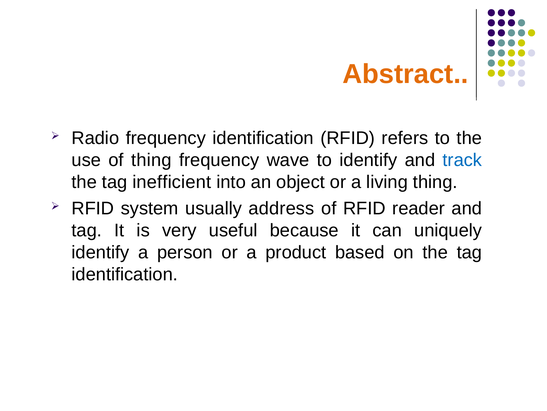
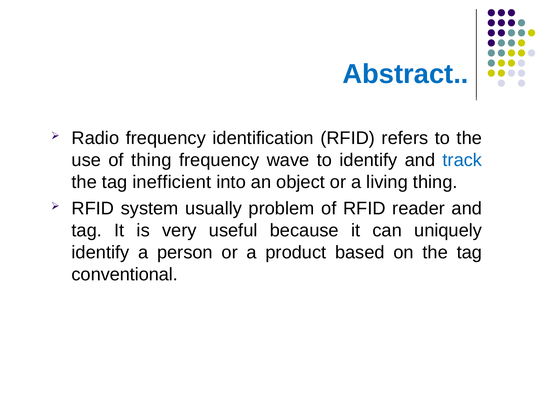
Abstract colour: orange -> blue
address: address -> problem
identification at (125, 274): identification -> conventional
